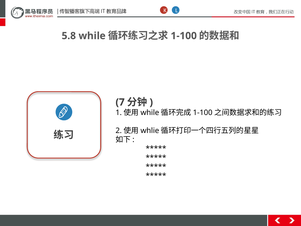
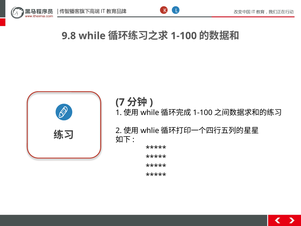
5.8: 5.8 -> 9.8
